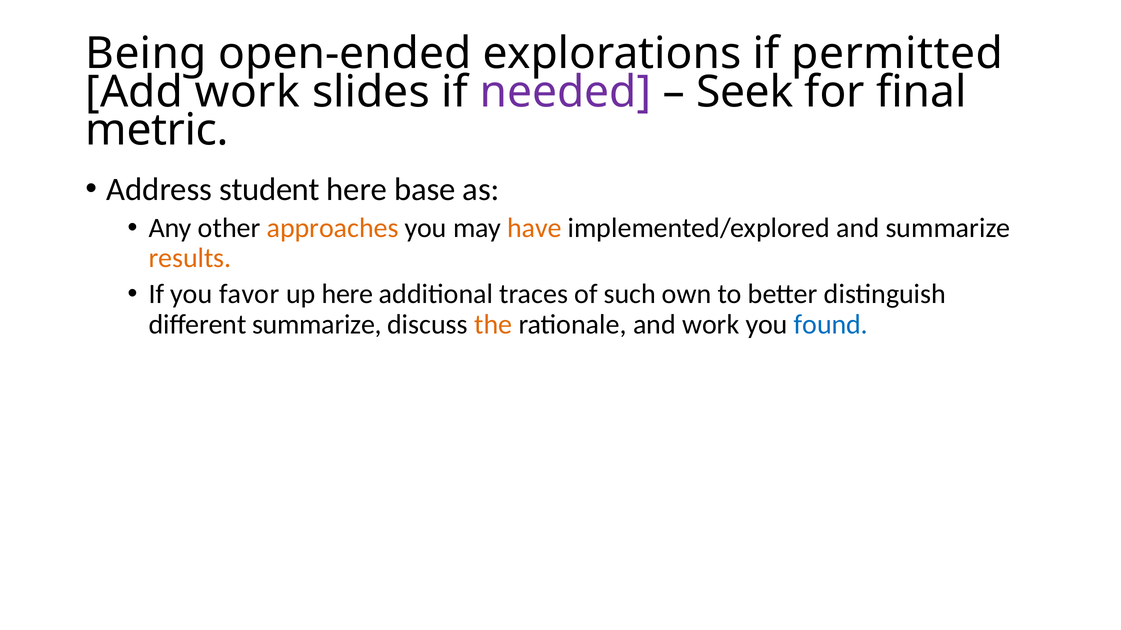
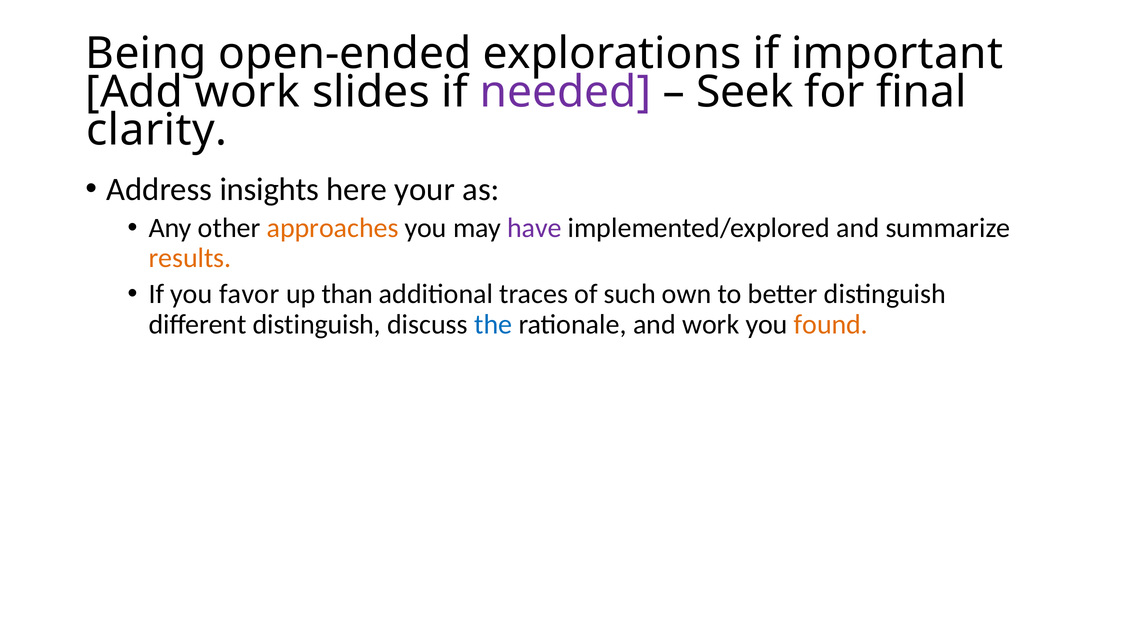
permitted: permitted -> important
metric: metric -> clarity
student: student -> insights
base: base -> your
have colour: orange -> purple
up here: here -> than
different summarize: summarize -> distinguish
the colour: orange -> blue
found colour: blue -> orange
